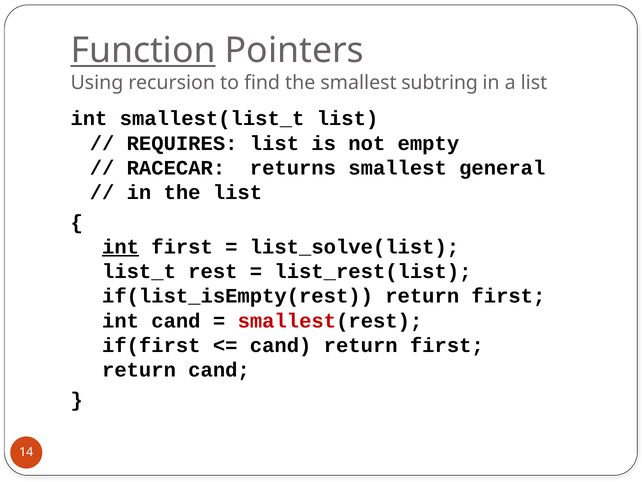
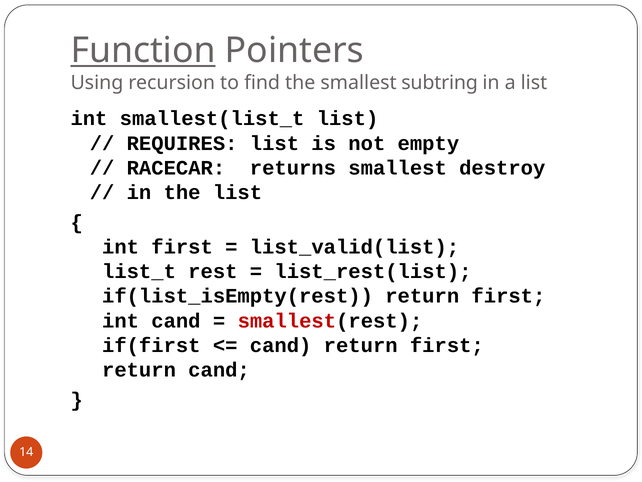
general: general -> destroy
int at (121, 247) underline: present -> none
list_solve(list: list_solve(list -> list_valid(list
